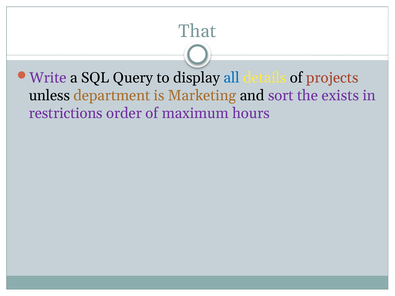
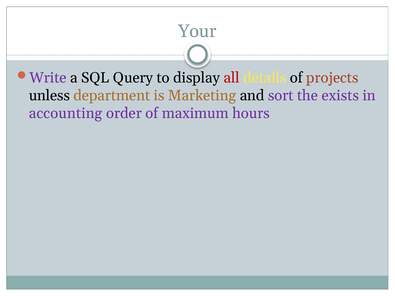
That: That -> Your
all colour: blue -> red
restrictions: restrictions -> accounting
